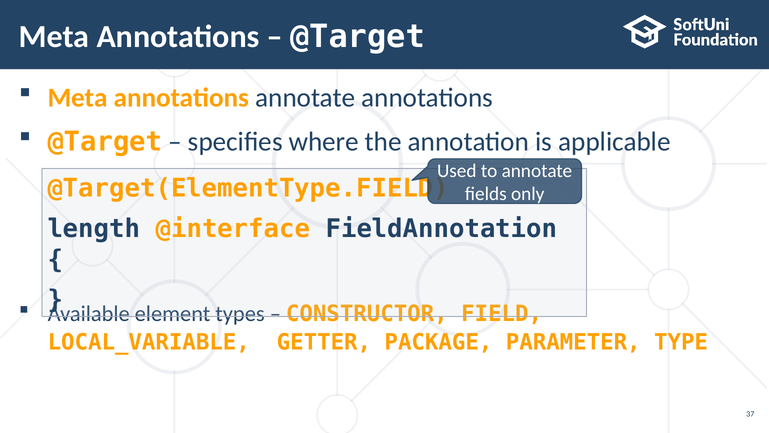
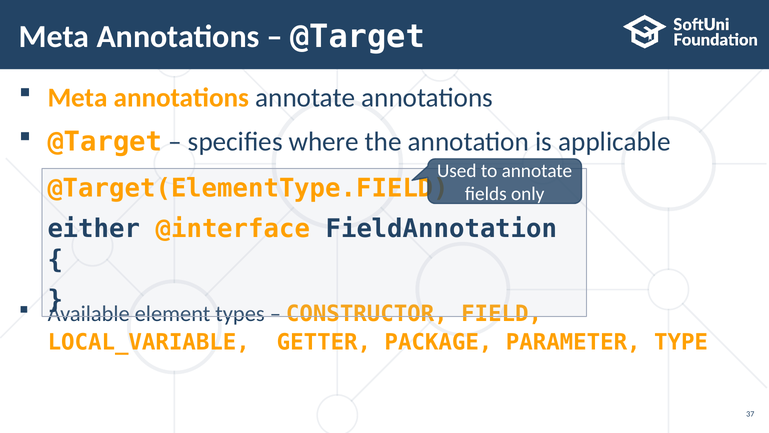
length: length -> either
